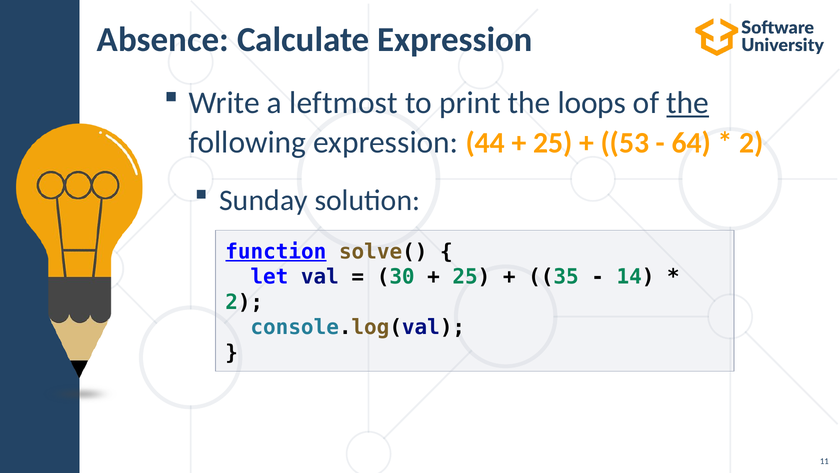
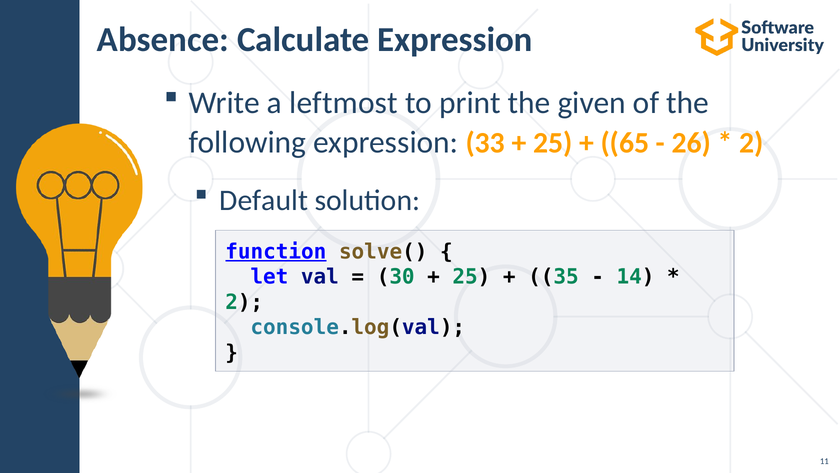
loops: loops -> given
the at (688, 103) underline: present -> none
44: 44 -> 33
53: 53 -> 65
64: 64 -> 26
Sunday: Sunday -> Default
